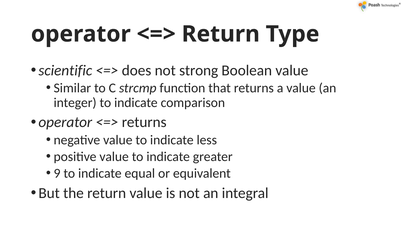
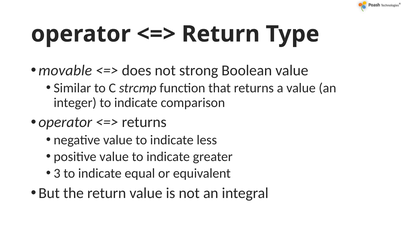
scientific: scientific -> movable
9: 9 -> 3
